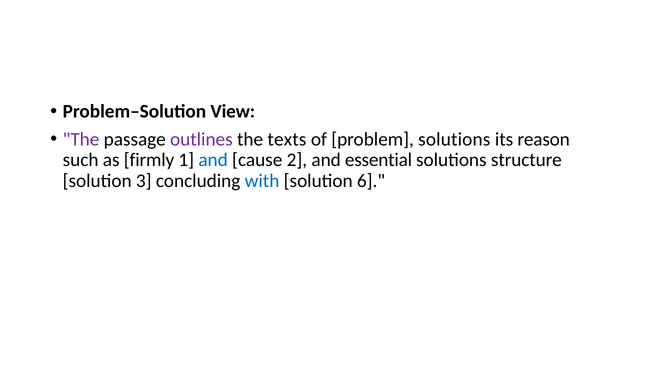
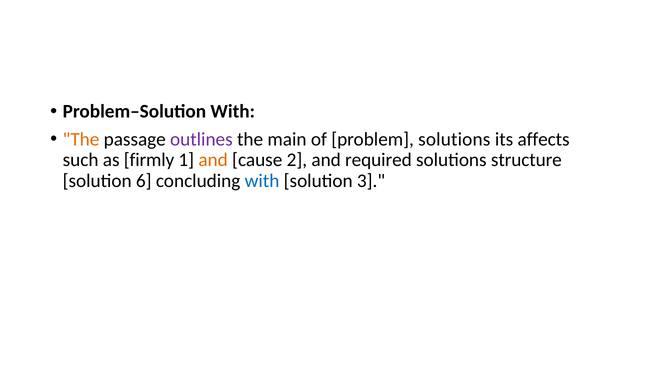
Problem–Solution View: View -> With
The at (81, 139) colour: purple -> orange
texts: texts -> main
reason: reason -> affects
and at (213, 160) colour: blue -> orange
essential: essential -> required
3: 3 -> 6
6: 6 -> 3
